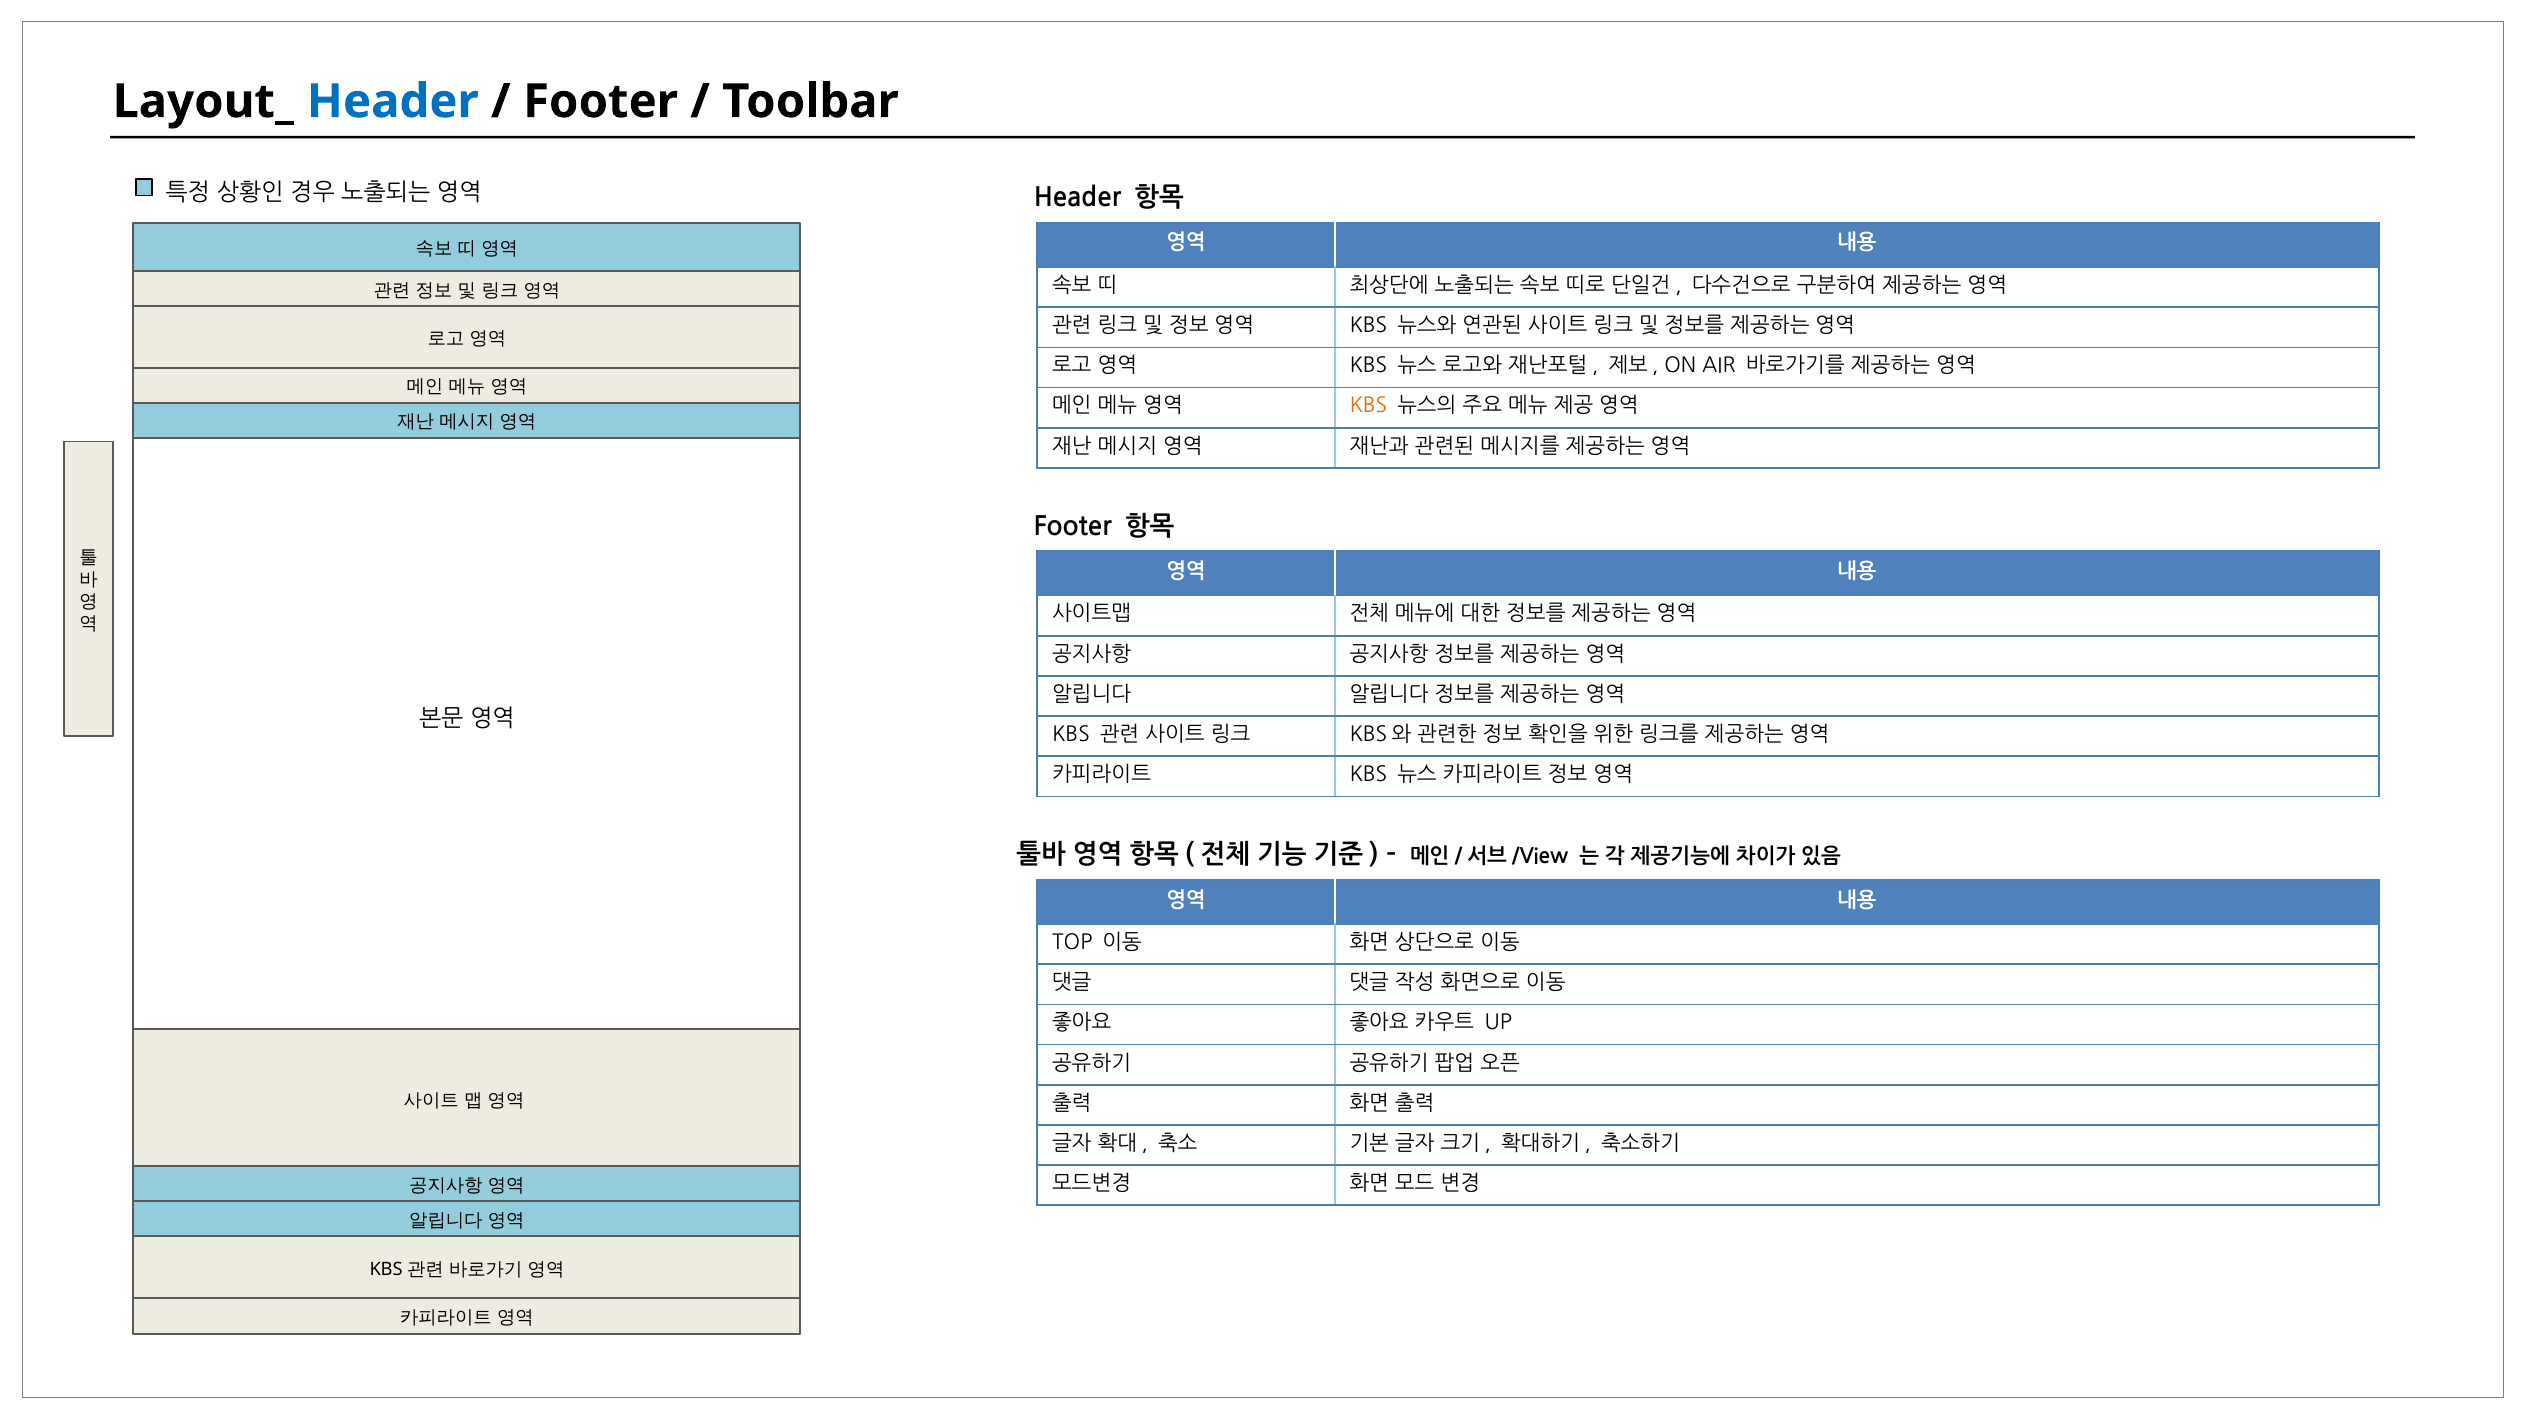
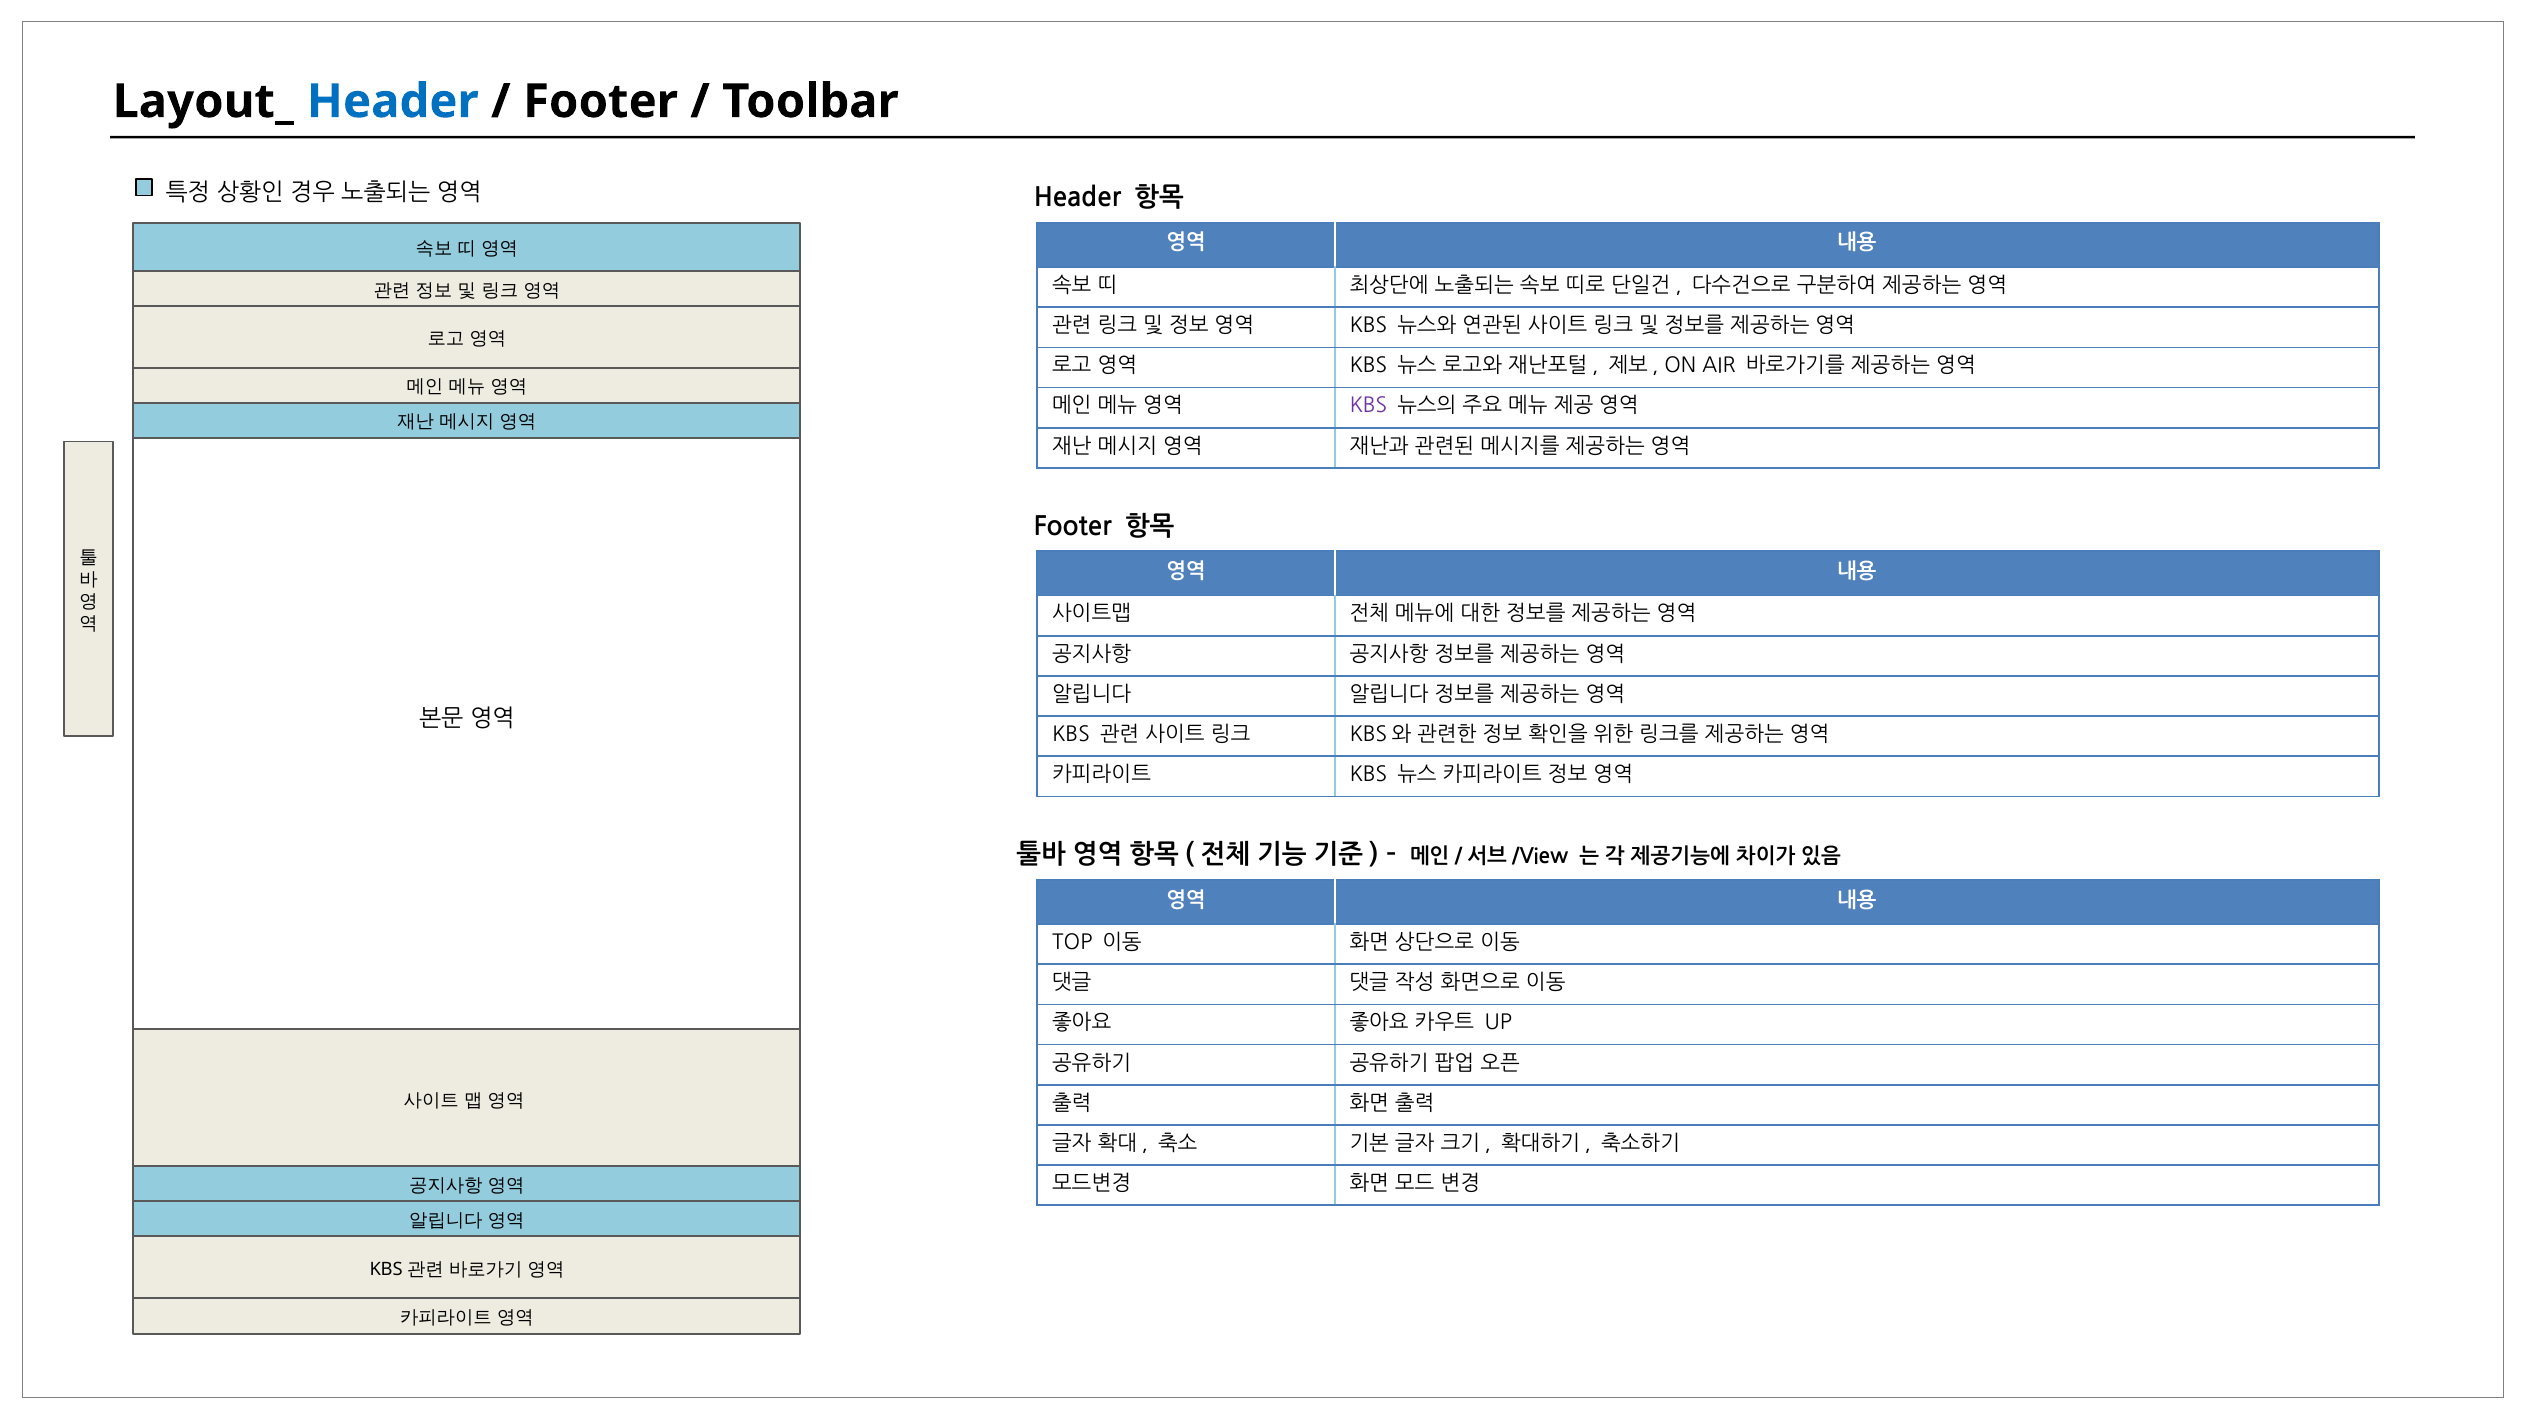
KBS at (1368, 406) colour: orange -> purple
